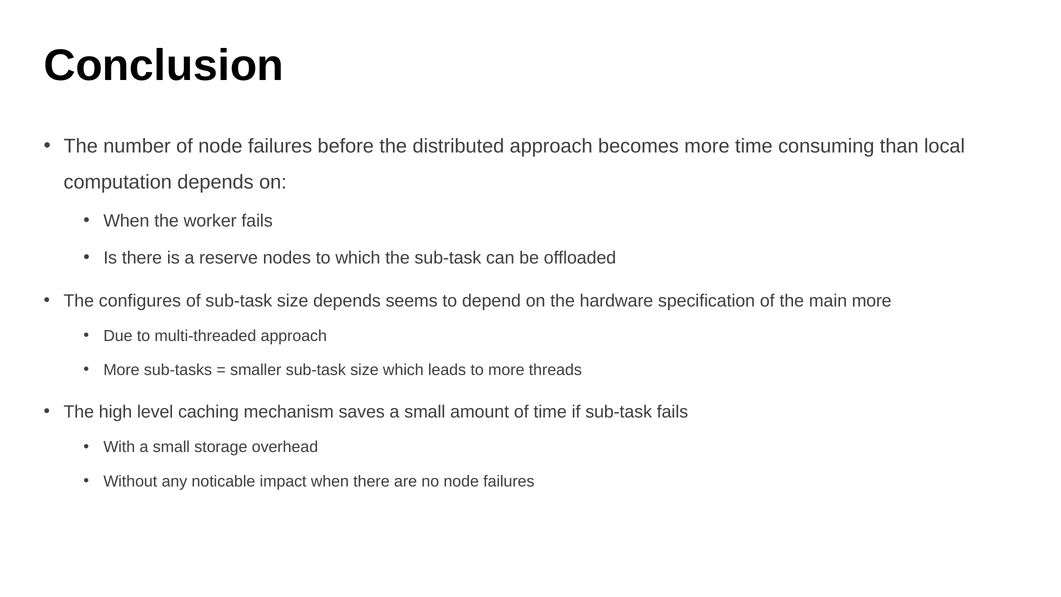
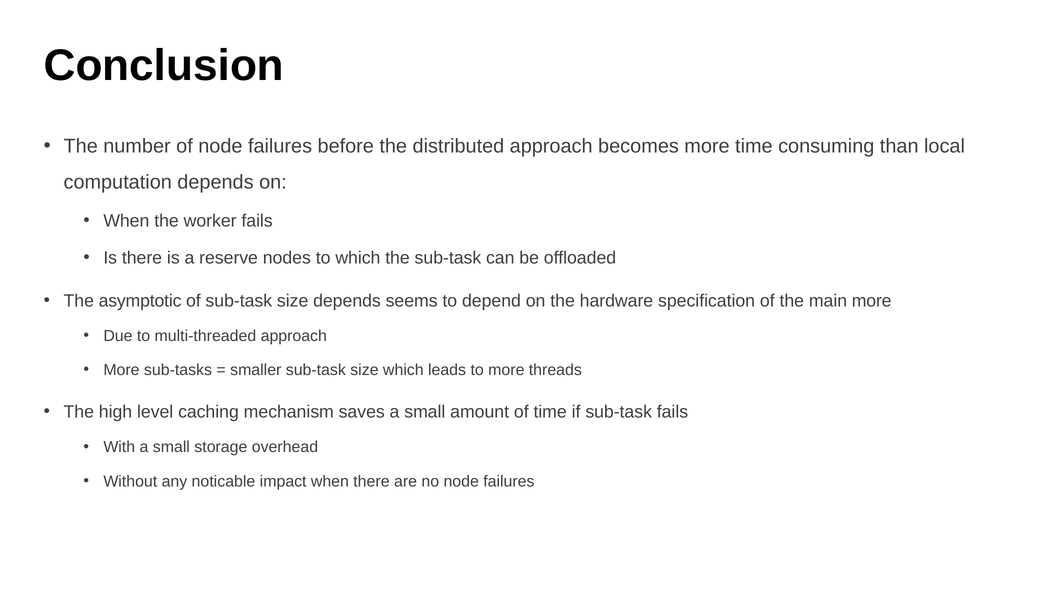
configures: configures -> asymptotic
